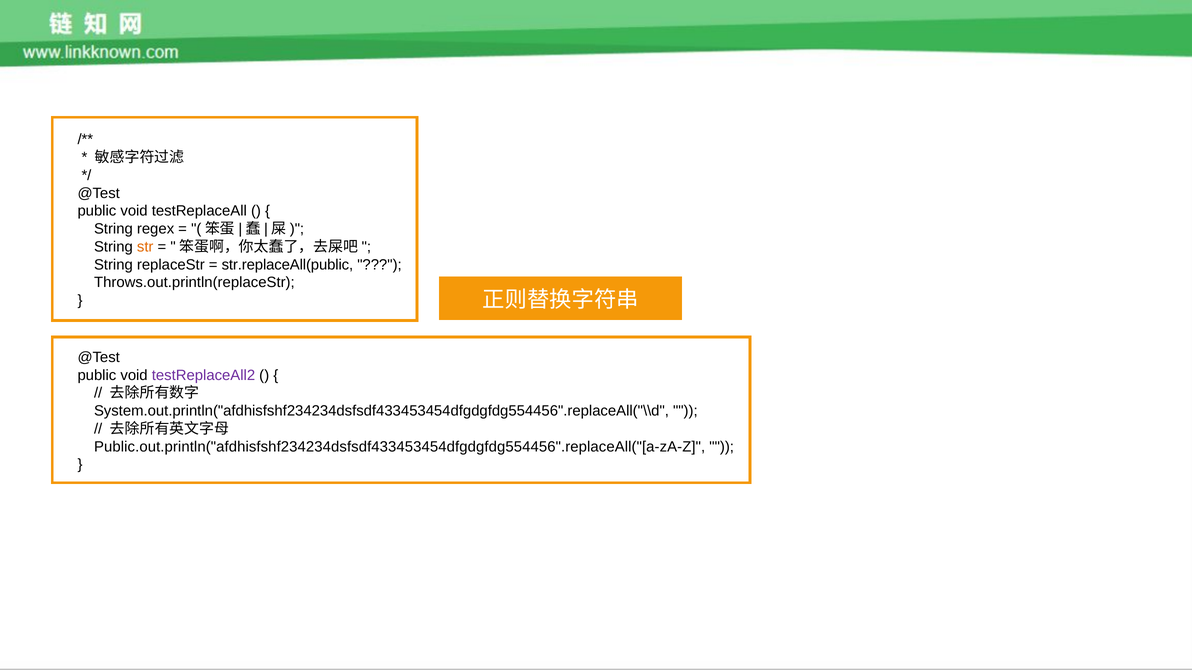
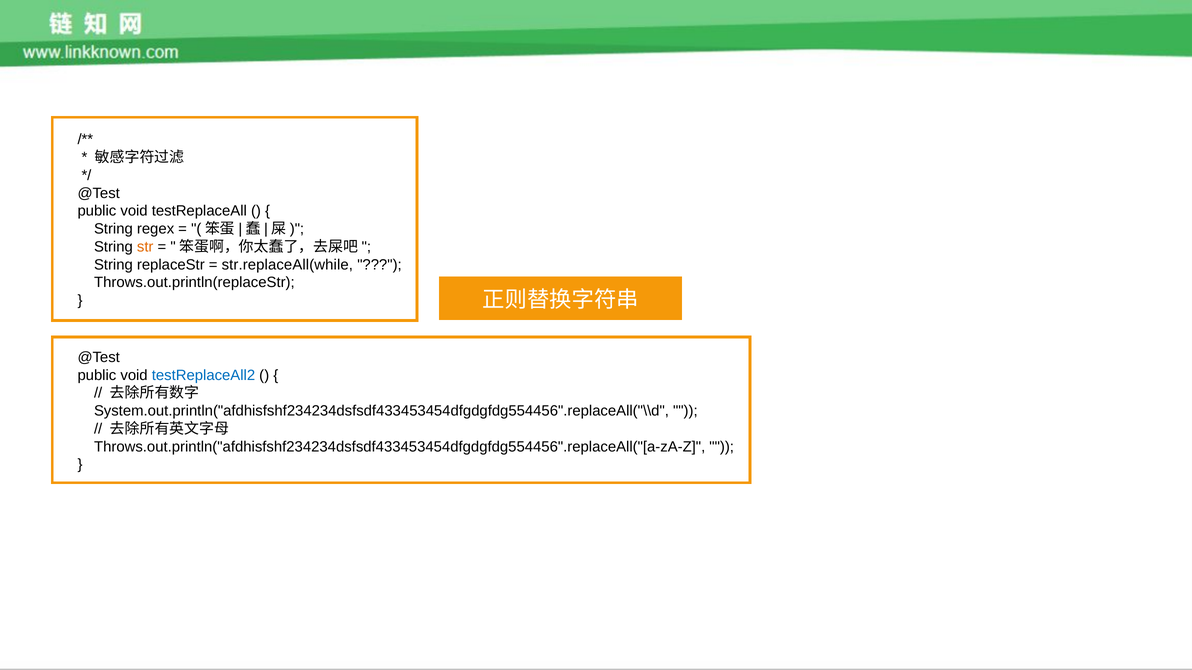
str.replaceAll(public: str.replaceAll(public -> str.replaceAll(while
testReplaceAll2 colour: purple -> blue
Public.out.println("afdhisfshf234234dsfsdf433453454dfgdgfdg554456".replaceAll("[a-zA-Z: Public.out.println("afdhisfshf234234dsfsdf433453454dfgdgfdg554456".replaceAll("[a-zA-Z -> Throws.out.println("afdhisfshf234234dsfsdf433453454dfgdgfdg554456".replaceAll("[a-zA-Z
